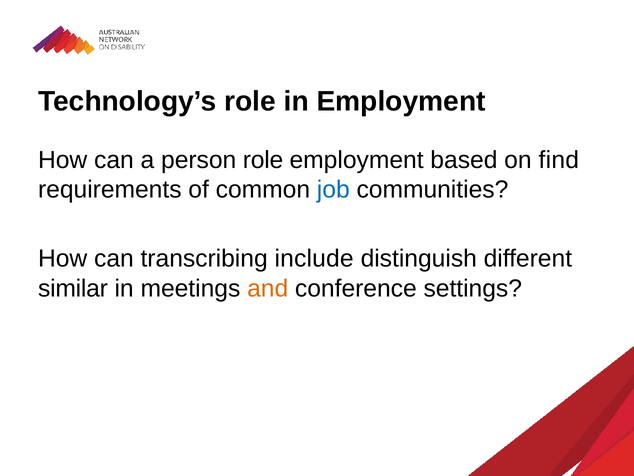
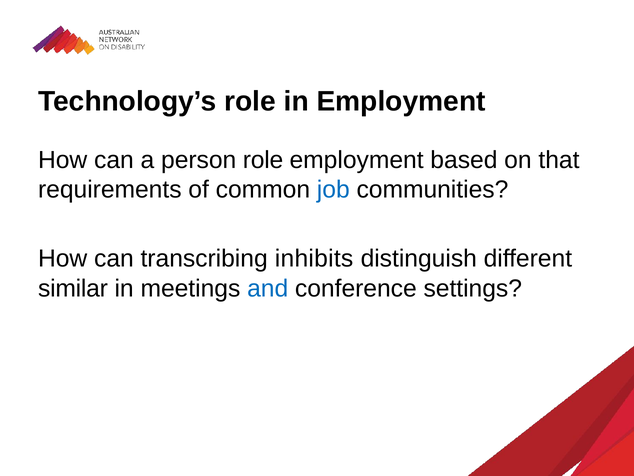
find: find -> that
include: include -> inhibits
and colour: orange -> blue
